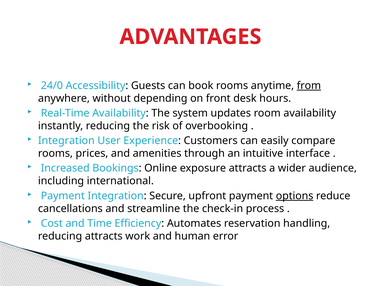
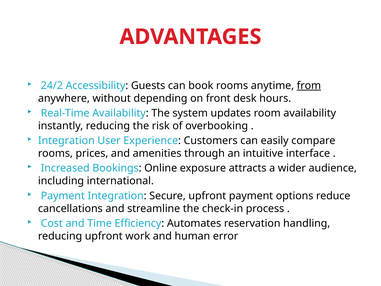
24/0: 24/0 -> 24/2
options underline: present -> none
reducing attracts: attracts -> upfront
